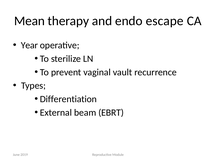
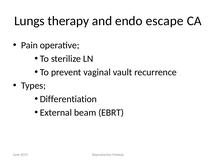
Mean: Mean -> Lungs
Year: Year -> Pain
